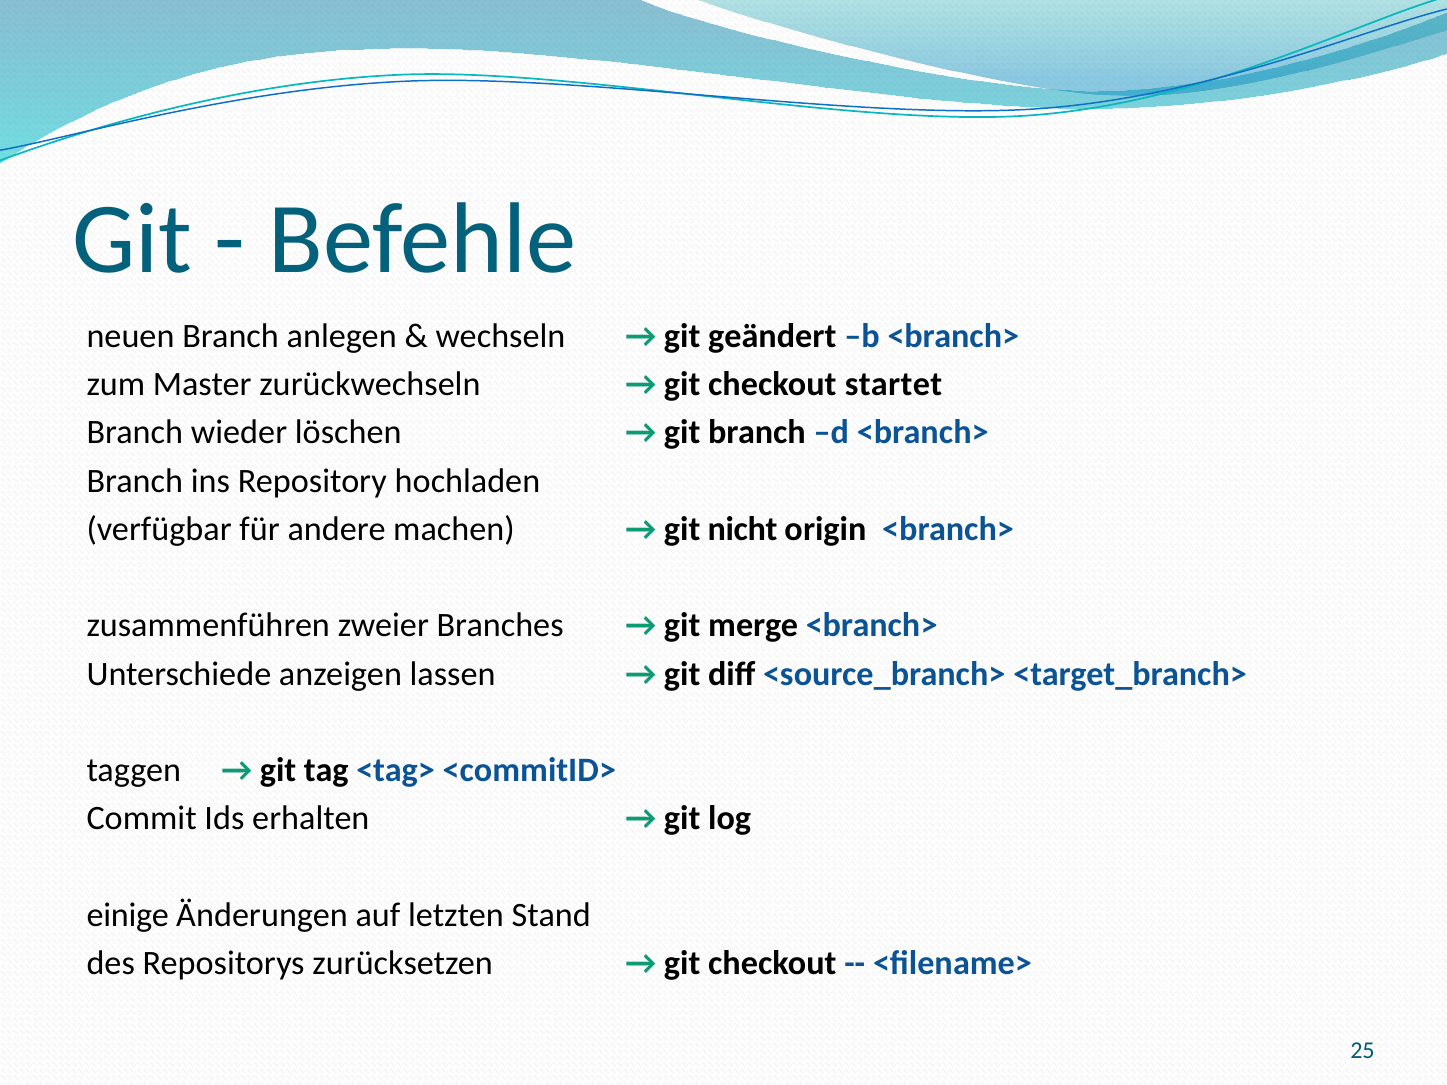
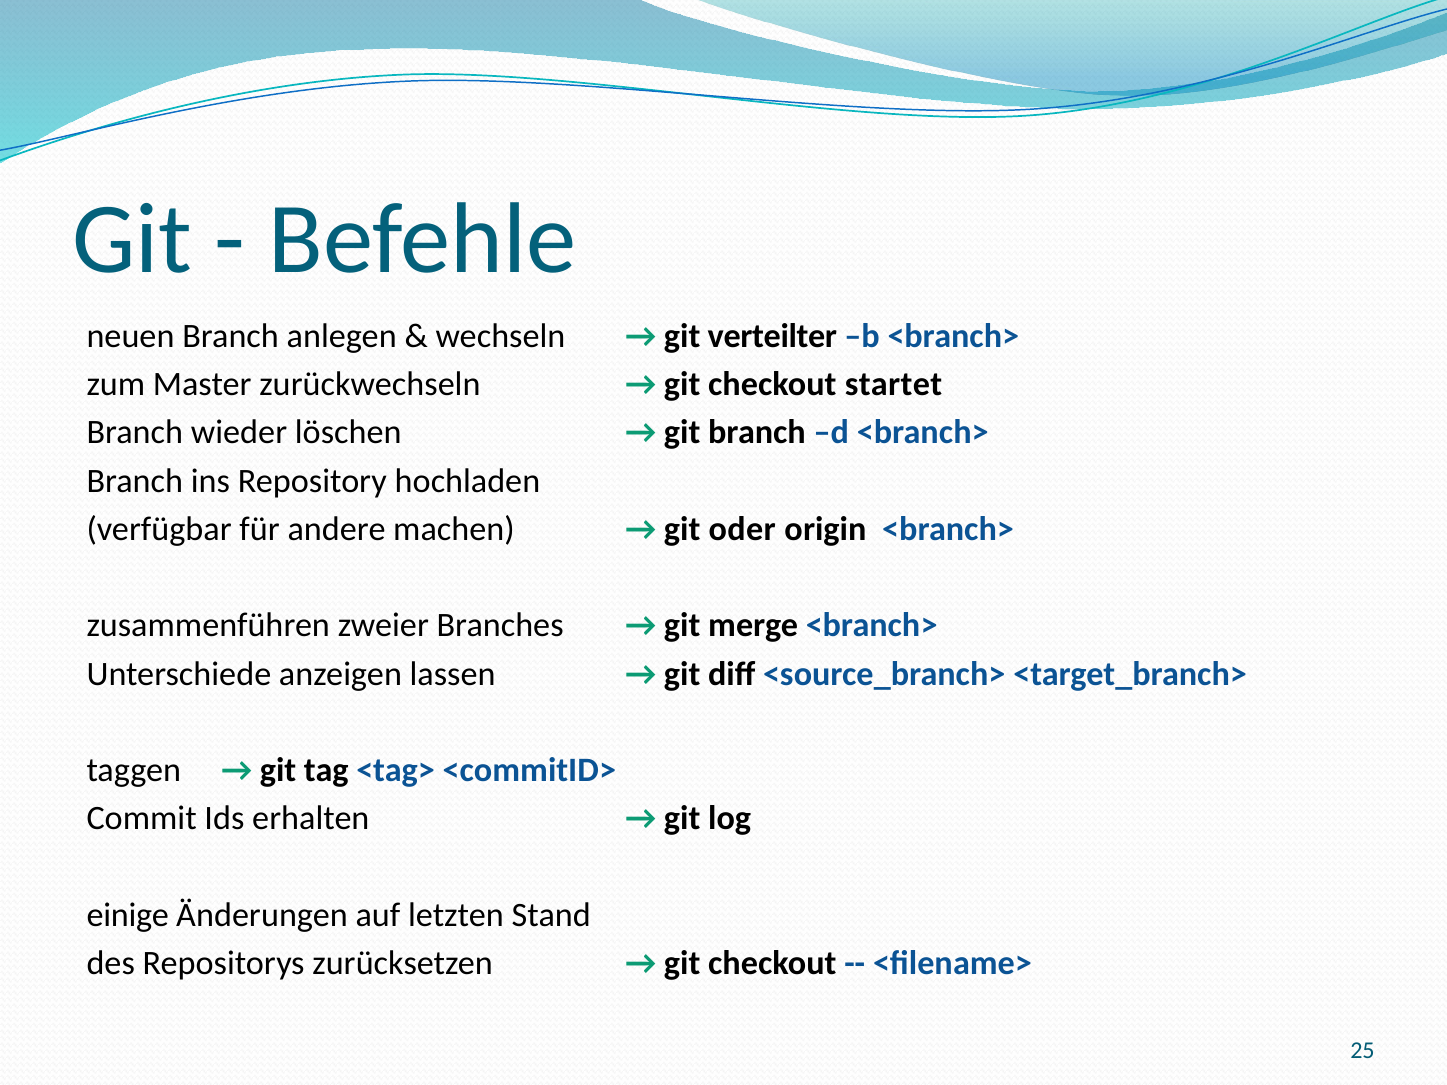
geändert: geändert -> verteilter
nicht: nicht -> oder
